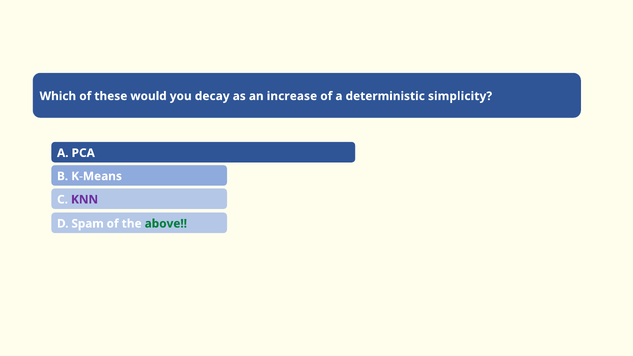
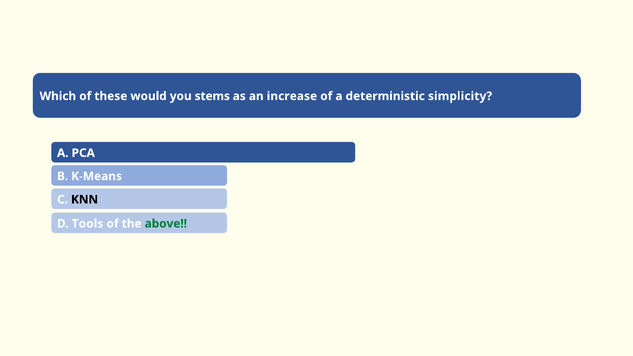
decay: decay -> stems
KNN colour: purple -> black
Spam: Spam -> Tools
